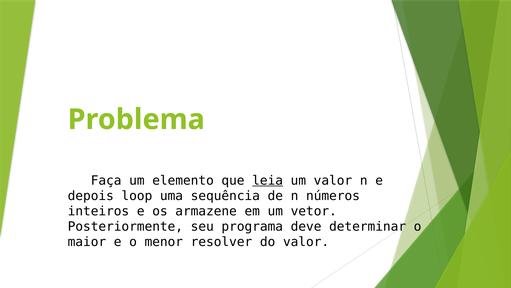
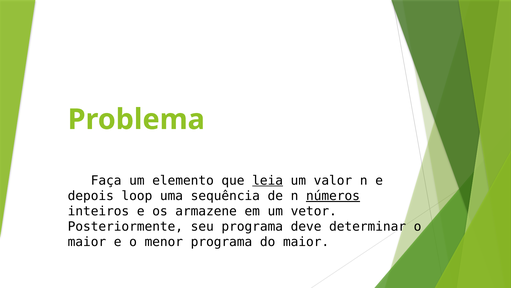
números underline: none -> present
menor resolver: resolver -> programa
do valor: valor -> maior
